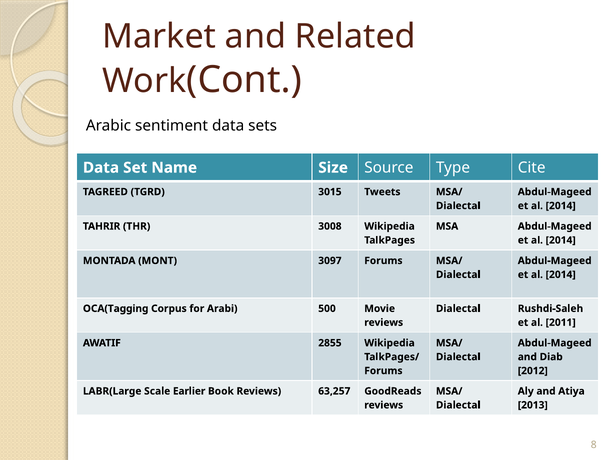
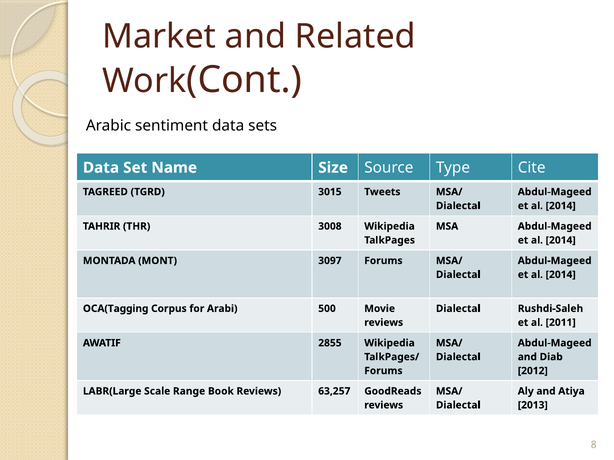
Earlier: Earlier -> Range
